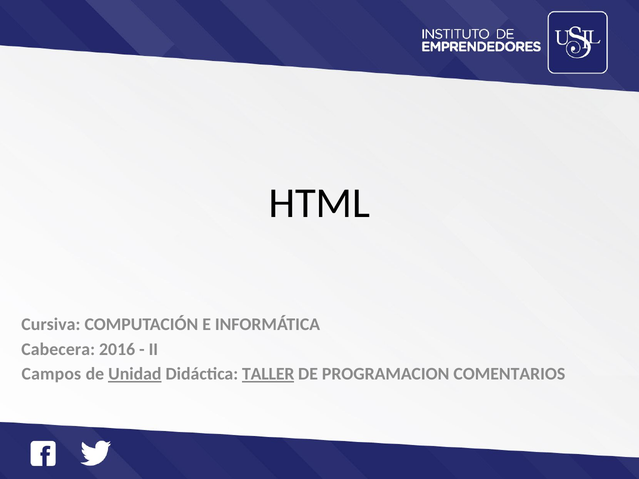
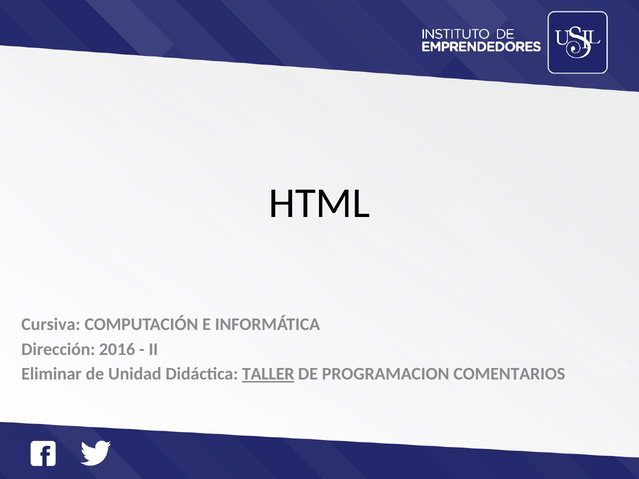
Cabecera: Cabecera -> Dirección
Campos: Campos -> Eliminar
Unidad underline: present -> none
